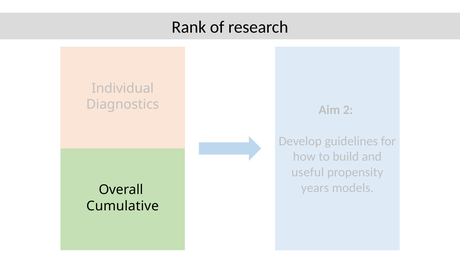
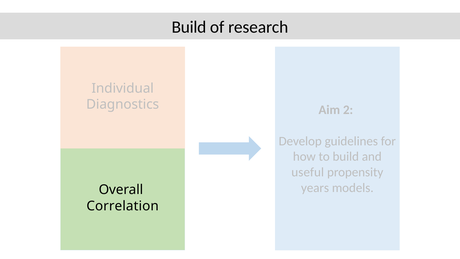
Rank at (189, 27): Rank -> Build
Cumulative: Cumulative -> Correlation
